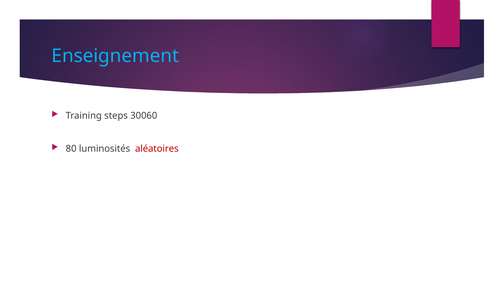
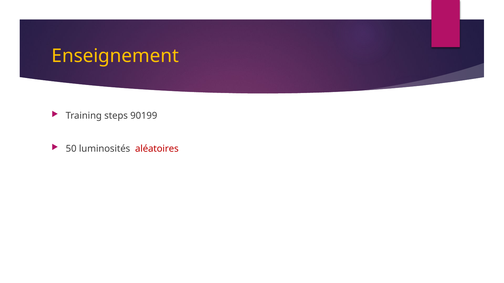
Enseignement colour: light blue -> yellow
30060: 30060 -> 90199
80: 80 -> 50
